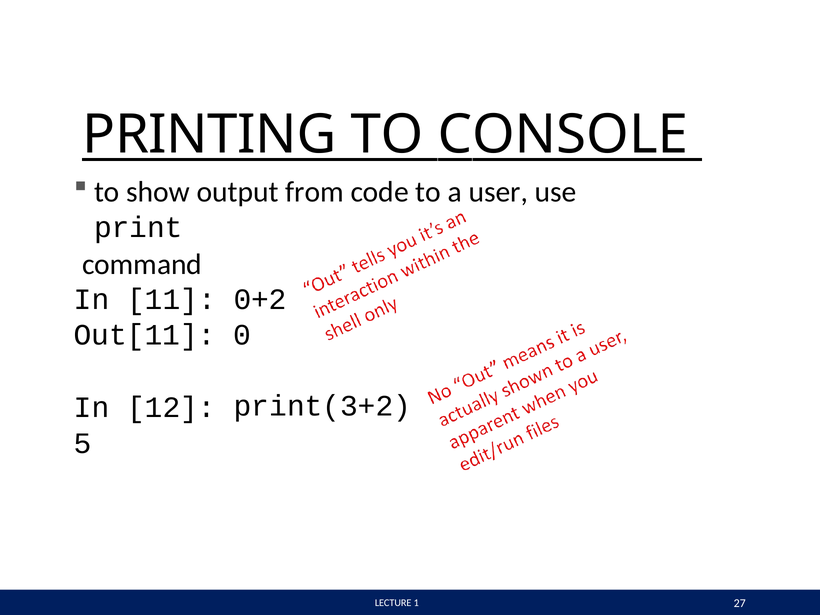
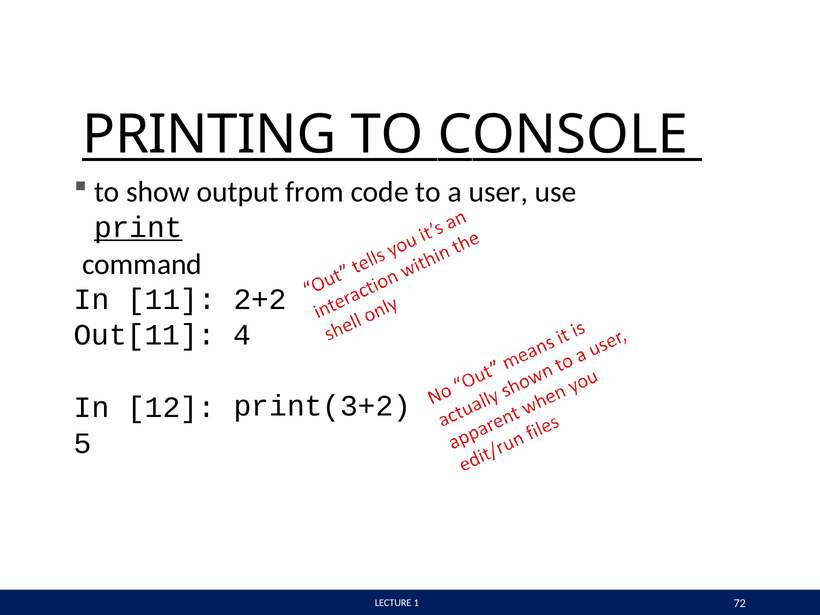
print underline: none -> present
0+2: 0+2 -> 2+2
0: 0 -> 4
27: 27 -> 72
